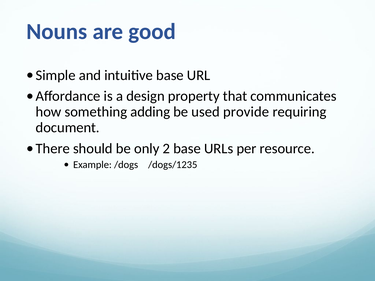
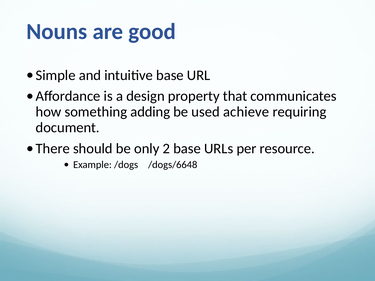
provide: provide -> achieve
/dogs/1235: /dogs/1235 -> /dogs/6648
